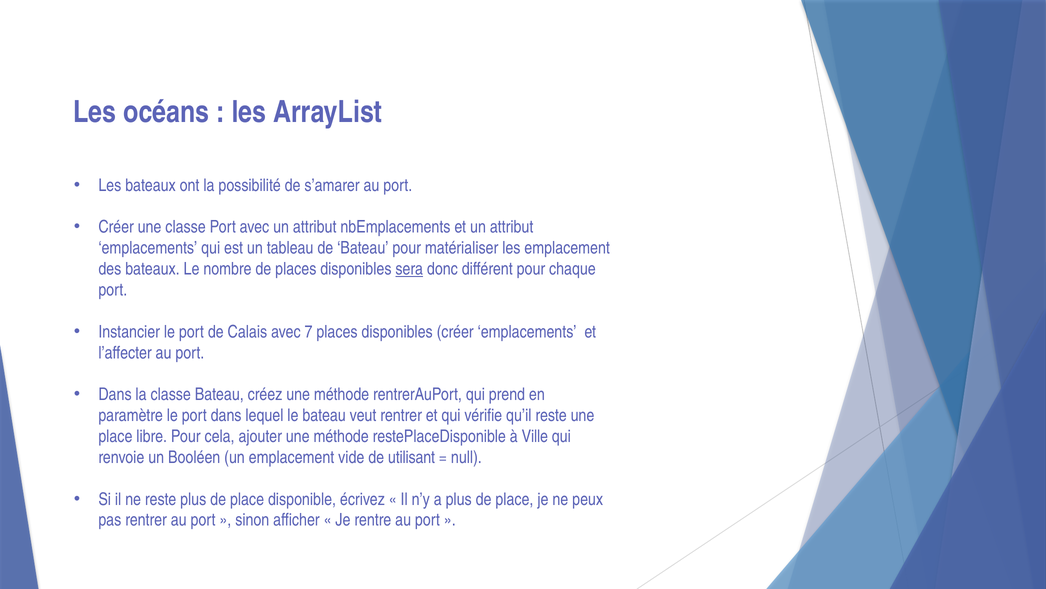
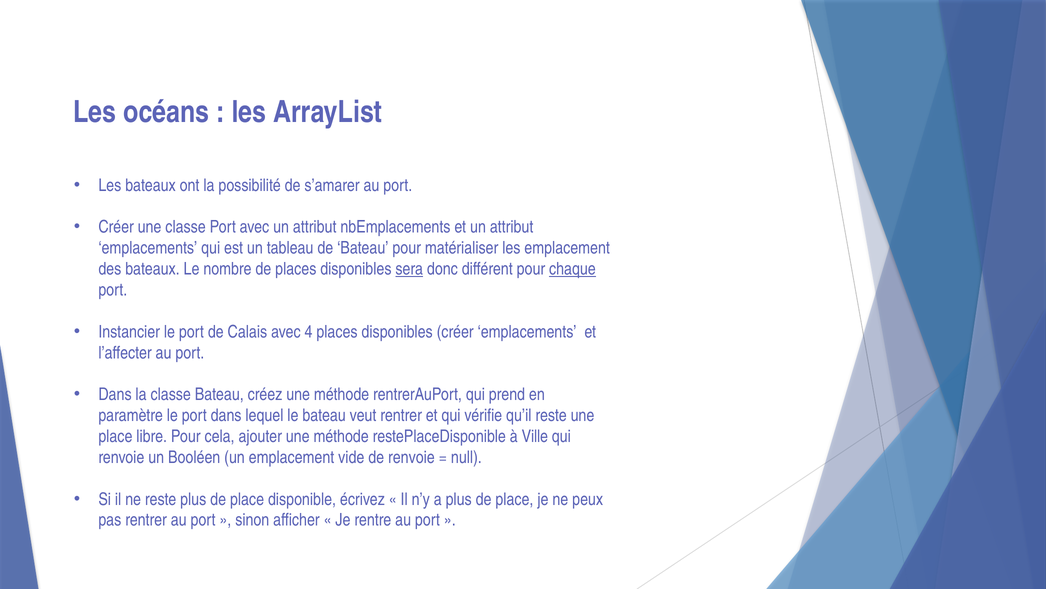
chaque underline: none -> present
7: 7 -> 4
de utilisant: utilisant -> renvoie
